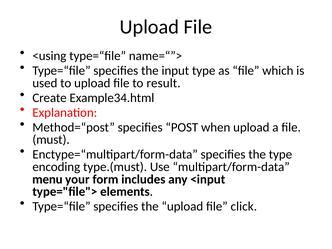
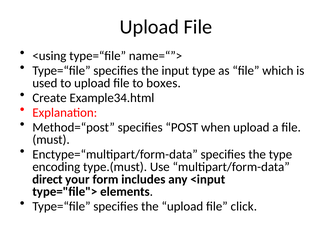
result: result -> boxes
menu: menu -> direct
